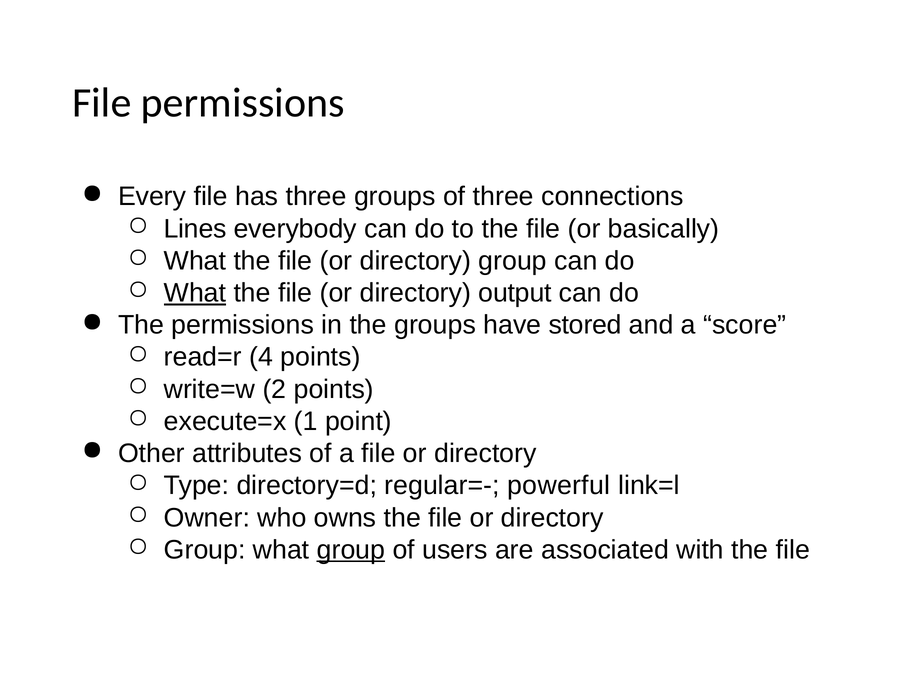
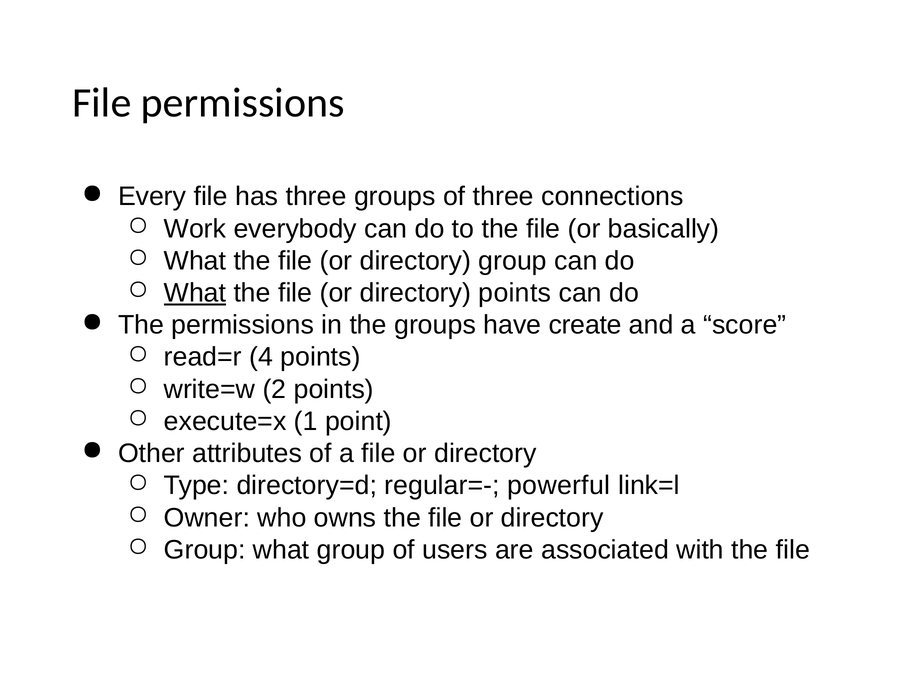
Lines: Lines -> Work
directory output: output -> points
stored: stored -> create
group at (351, 550) underline: present -> none
